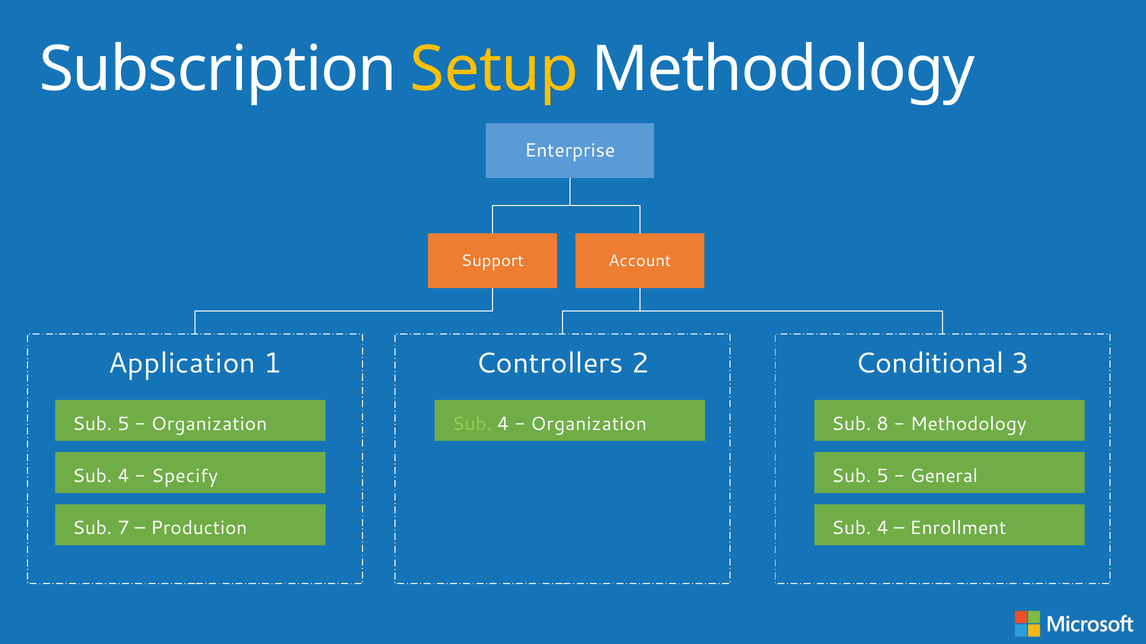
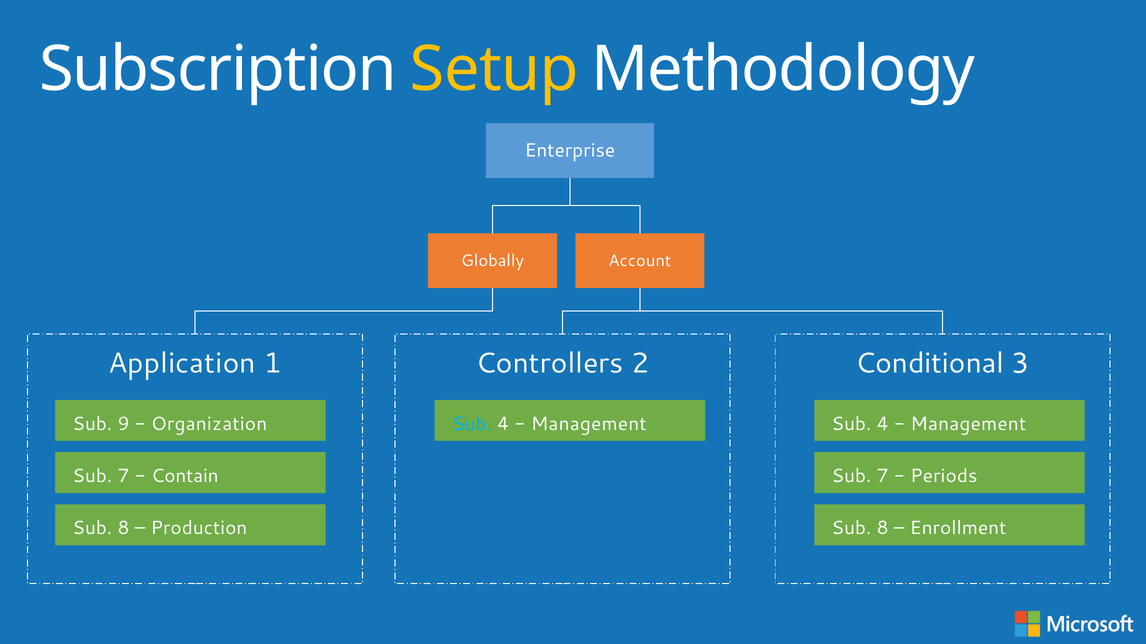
Support: Support -> Globally
5 at (123, 424): 5 -> 9
Sub at (472, 424) colour: light green -> light blue
Organization at (589, 424): Organization -> Management
8 at (883, 424): 8 -> 4
Methodology at (968, 424): Methodology -> Management
4 at (123, 476): 4 -> 7
Specify: Specify -> Contain
5 at (883, 476): 5 -> 7
General: General -> Periods
7 at (123, 529): 7 -> 8
4 at (883, 529): 4 -> 8
